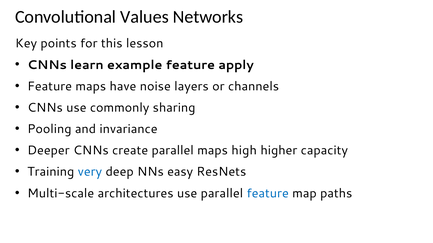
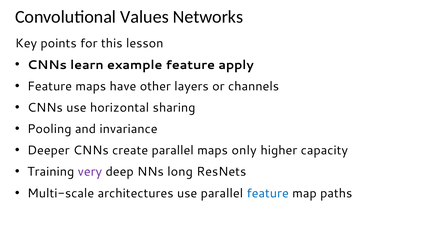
noise: noise -> other
commonly: commonly -> horizontal
high: high -> only
very colour: blue -> purple
easy: easy -> long
